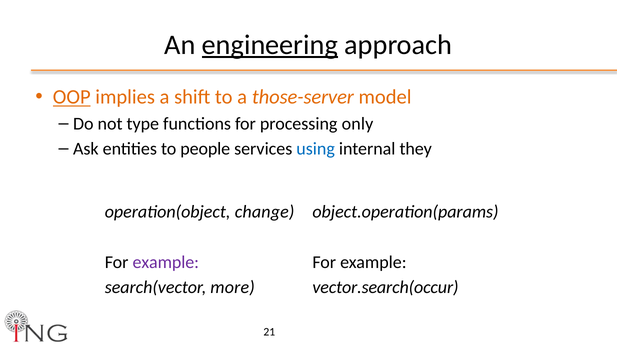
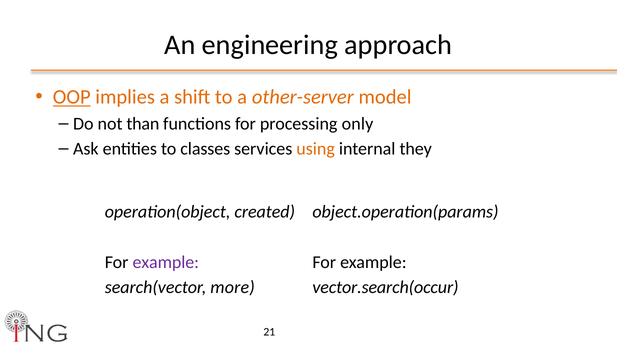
engineering underline: present -> none
those-server: those-server -> other-server
type: type -> than
people: people -> classes
using colour: blue -> orange
change: change -> created
